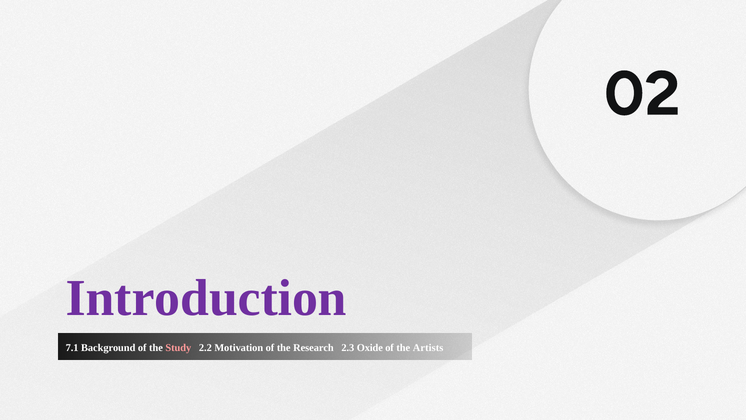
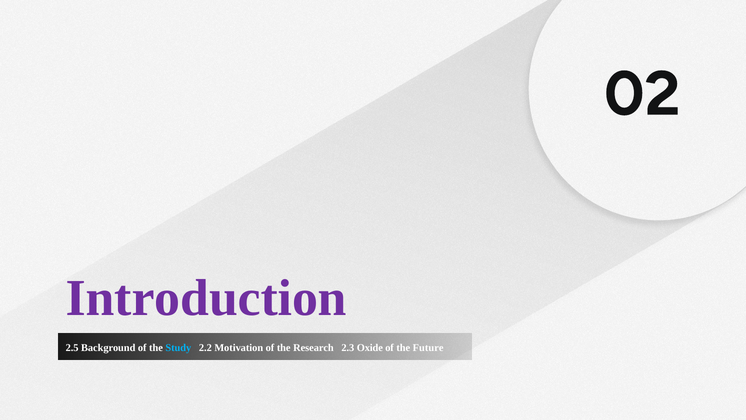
7.1: 7.1 -> 2.5
Study colour: pink -> light blue
Artists: Artists -> Future
